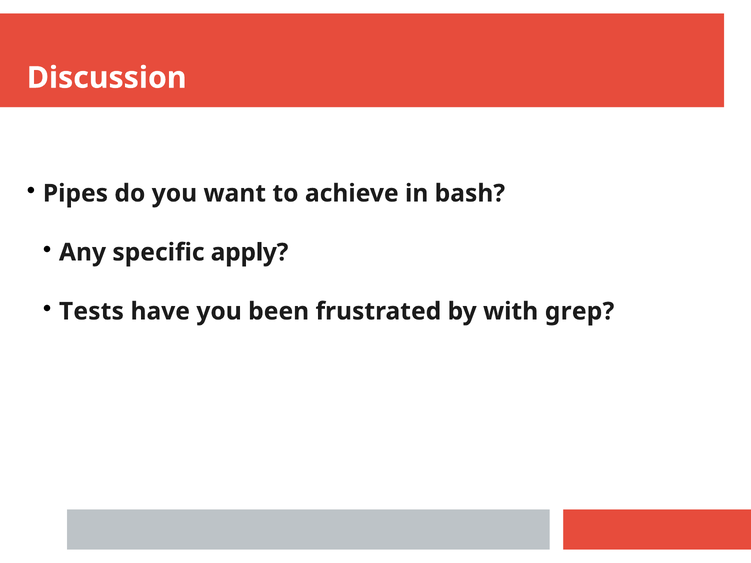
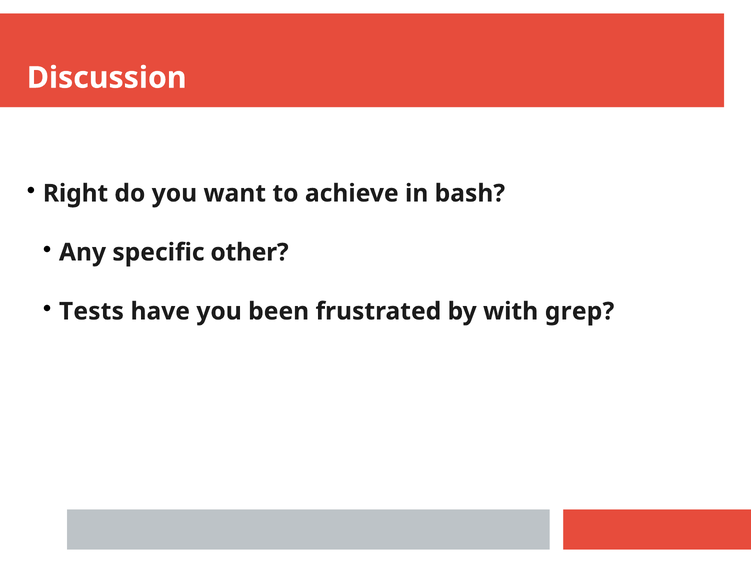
Pipes: Pipes -> Right
apply: apply -> other
